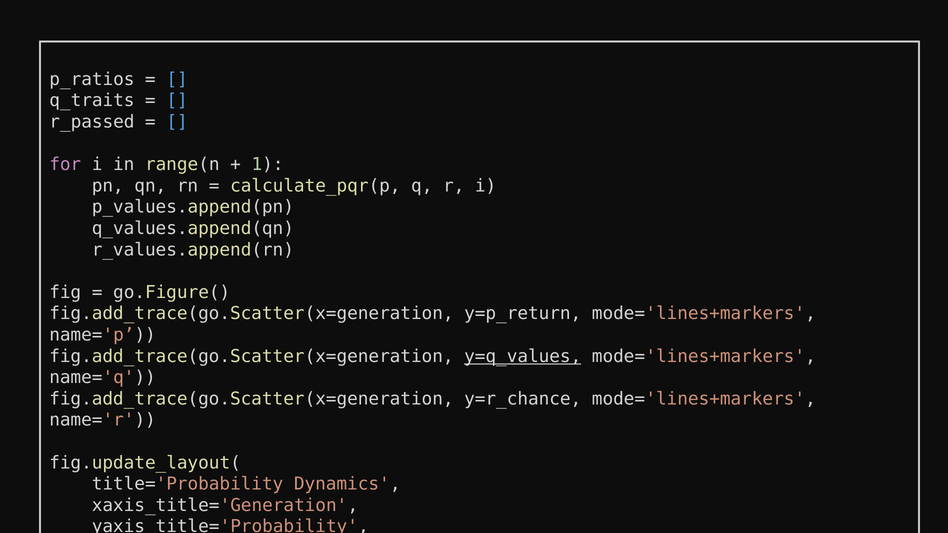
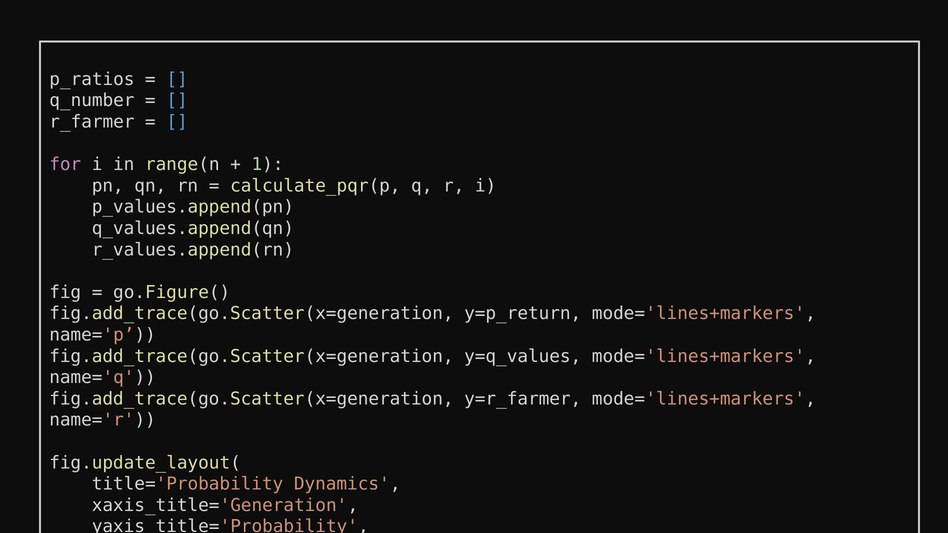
q_traits: q_traits -> q_number
r_passed: r_passed -> r_farmer
y=q_values underline: present -> none
y=r_chance: y=r_chance -> y=r_farmer
